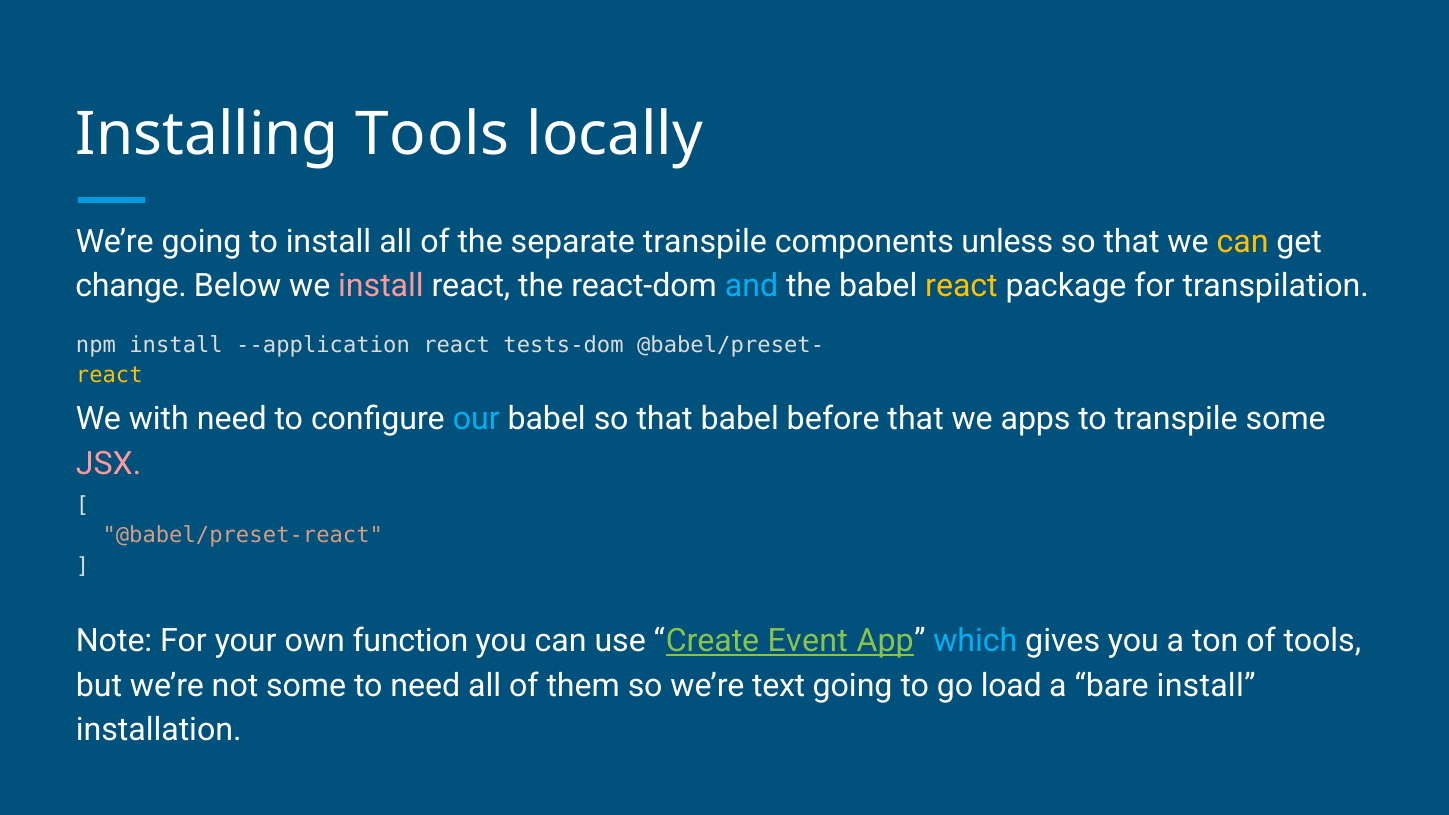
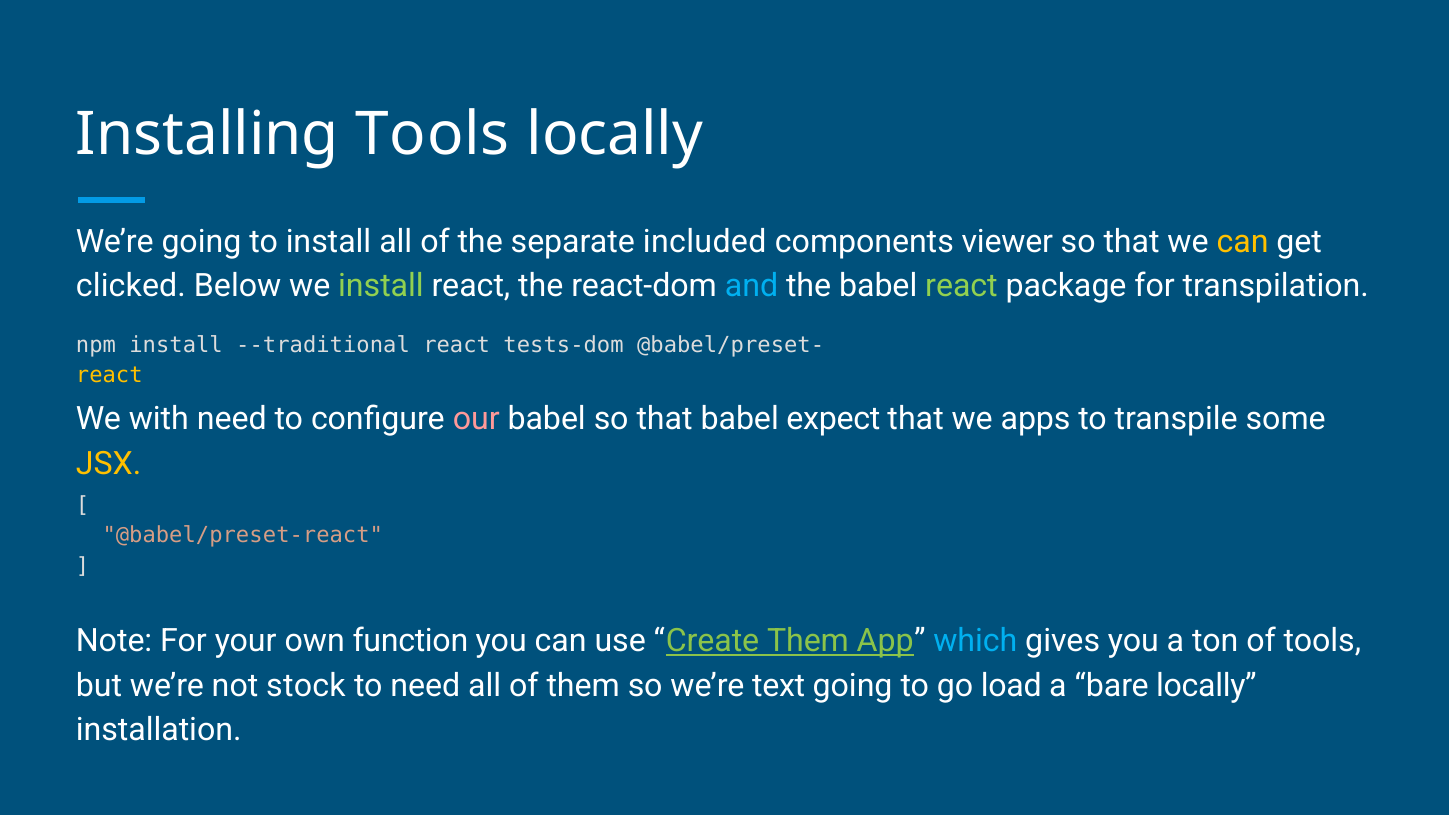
separate transpile: transpile -> included
unless: unless -> viewer
change: change -> clicked
install at (381, 286) colour: pink -> light green
react at (962, 286) colour: yellow -> light green
--application: --application -> --traditional
our colour: light blue -> pink
before: before -> expect
JSX colour: pink -> yellow
Create Event: Event -> Them
not some: some -> stock
bare install: install -> locally
